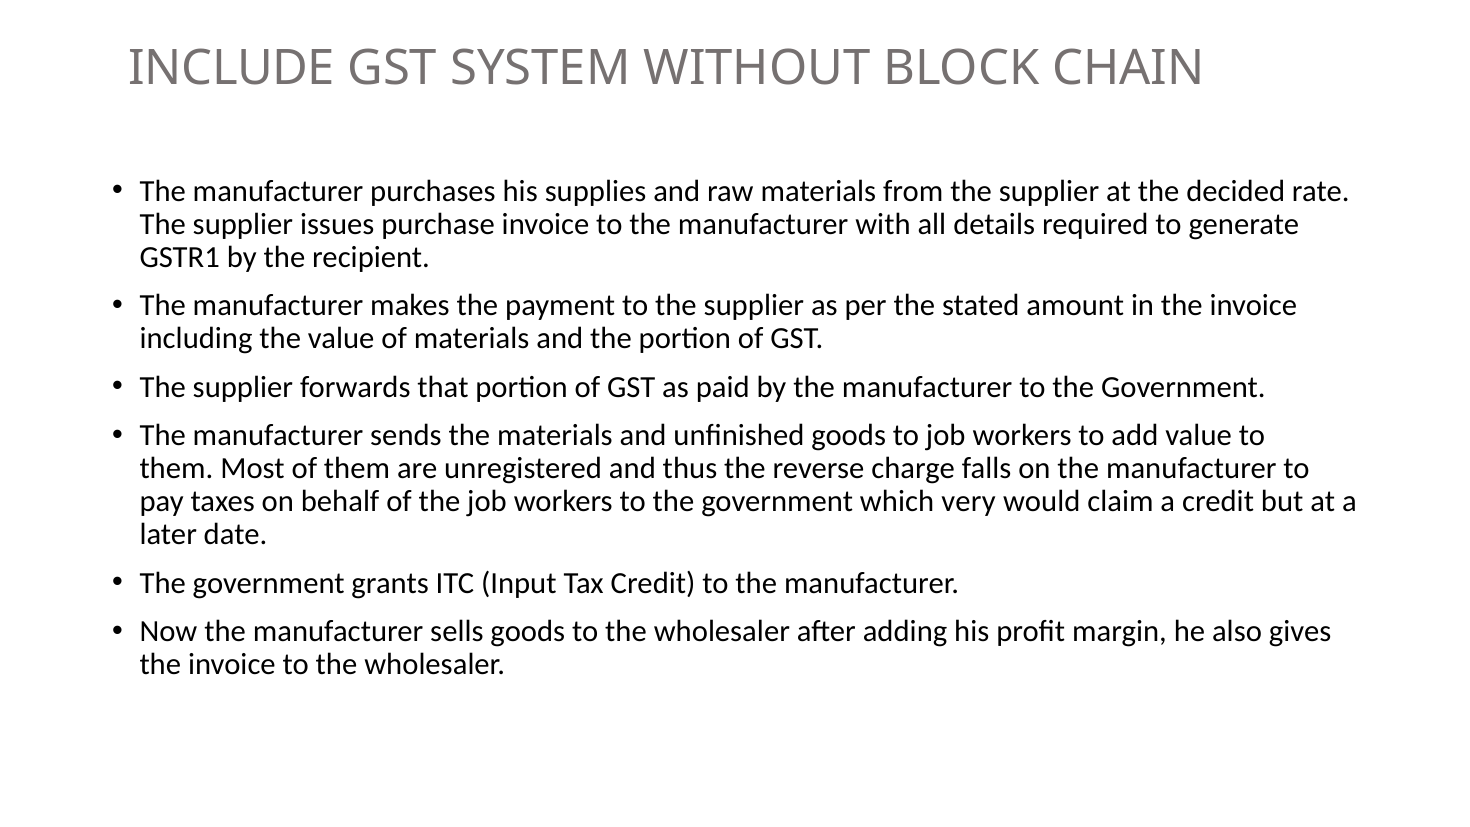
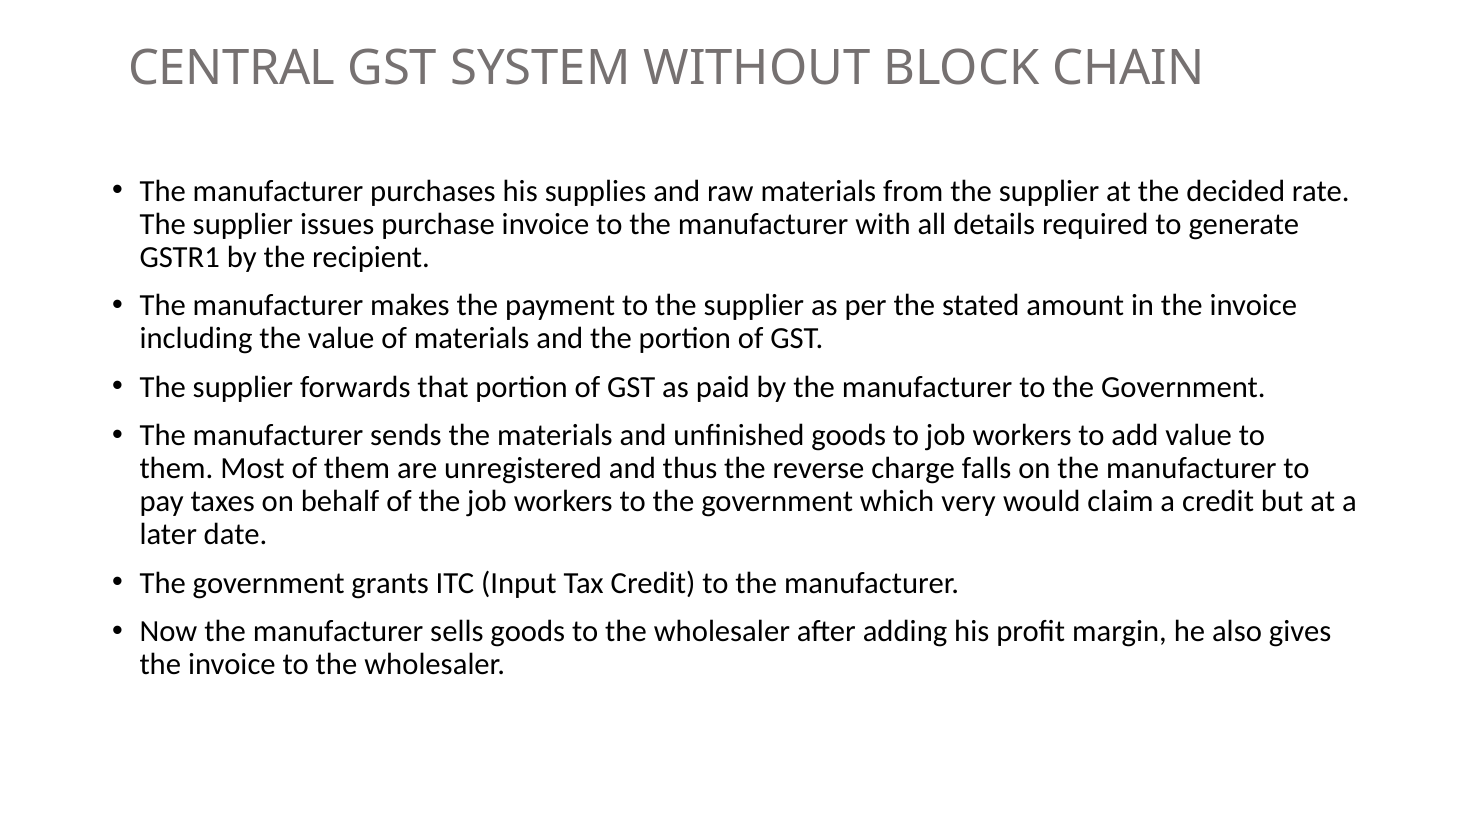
INCLUDE: INCLUDE -> CENTRAL
